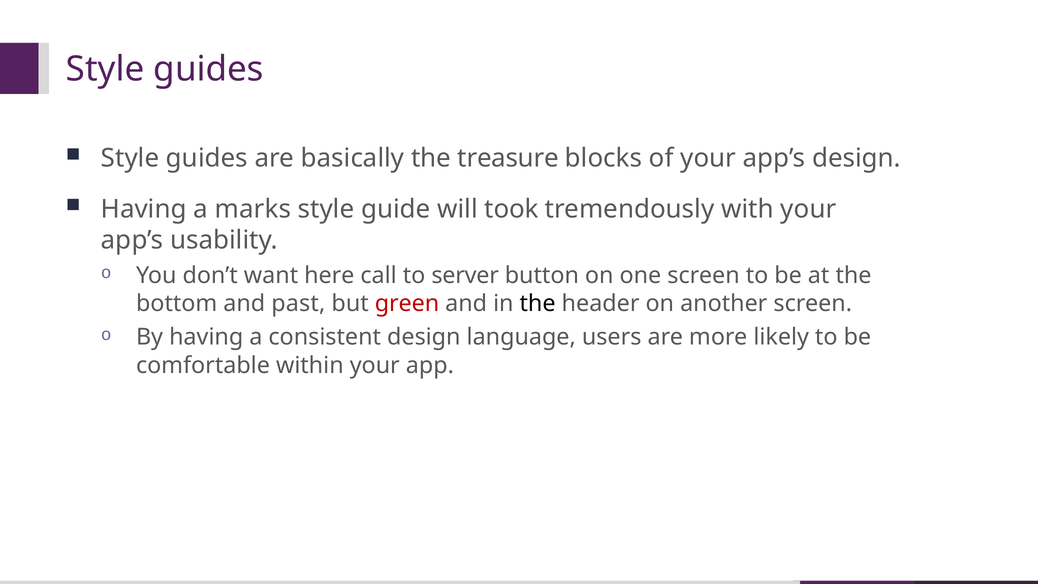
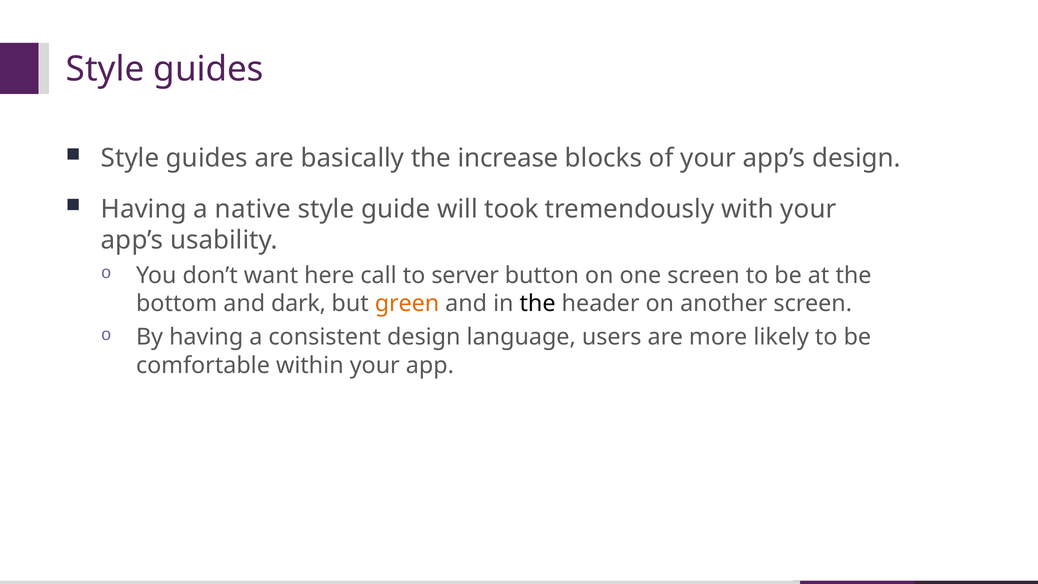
treasure: treasure -> increase
marks: marks -> native
past: past -> dark
green colour: red -> orange
